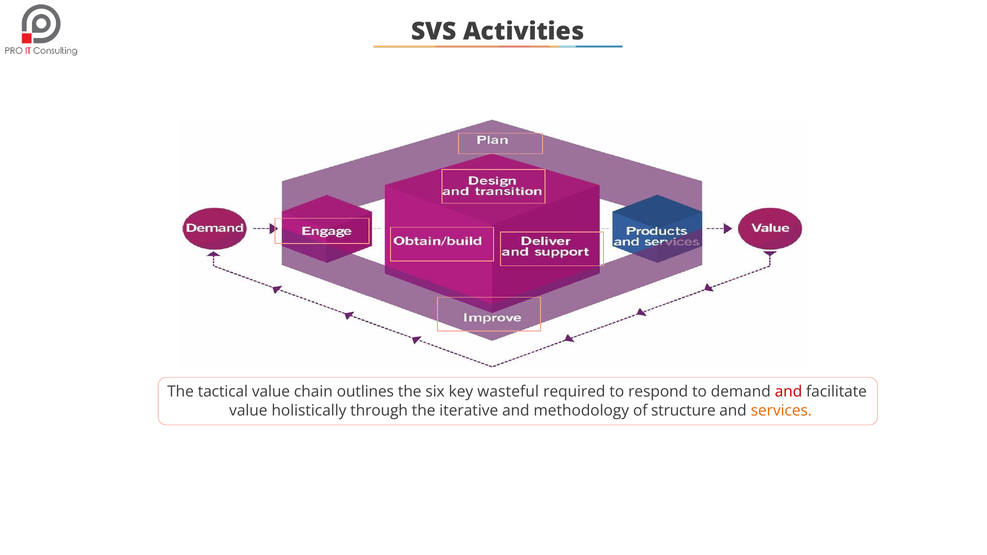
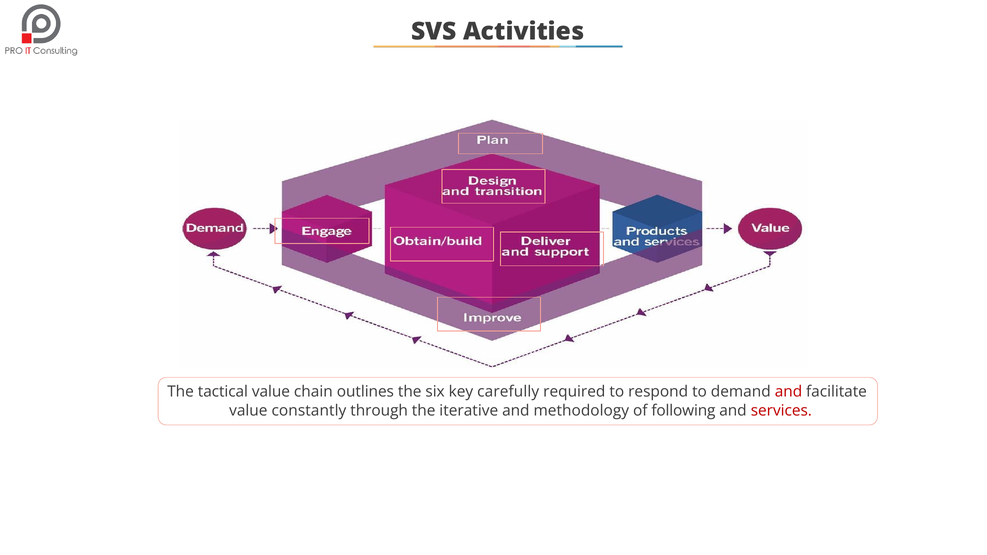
wasteful: wasteful -> carefully
holistically: holistically -> constantly
structure: structure -> following
services colour: orange -> red
